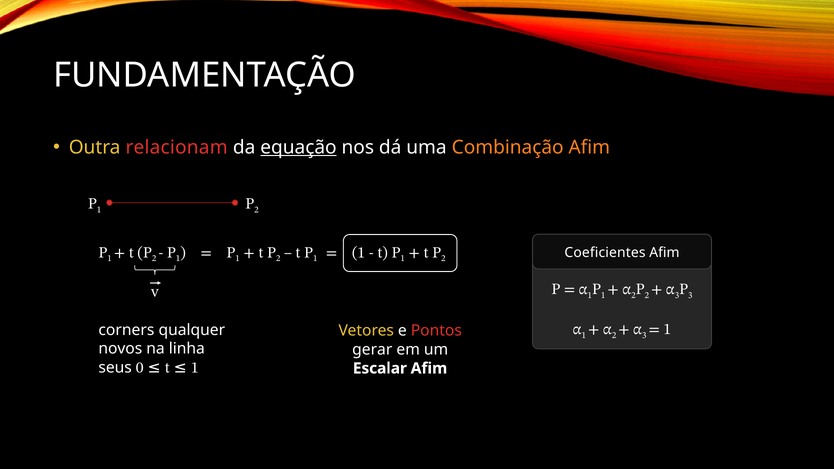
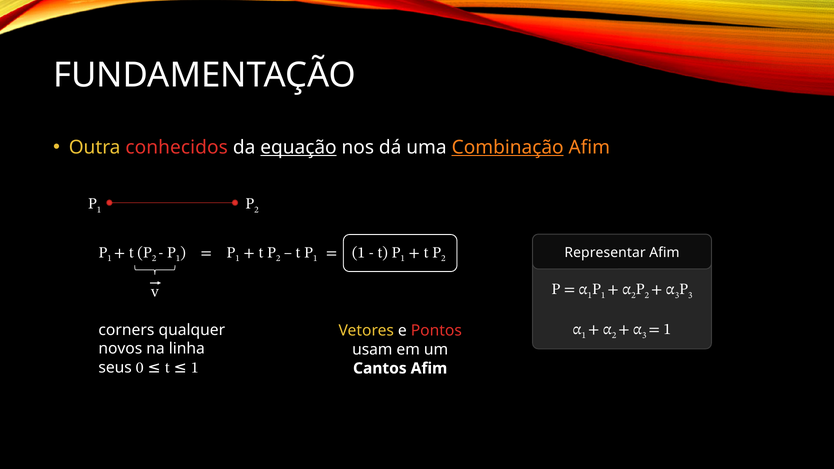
relacionam: relacionam -> conhecidos
Combinação underline: none -> present
Coeficientes: Coeficientes -> Representar
gerar: gerar -> usam
Escalar: Escalar -> Cantos
